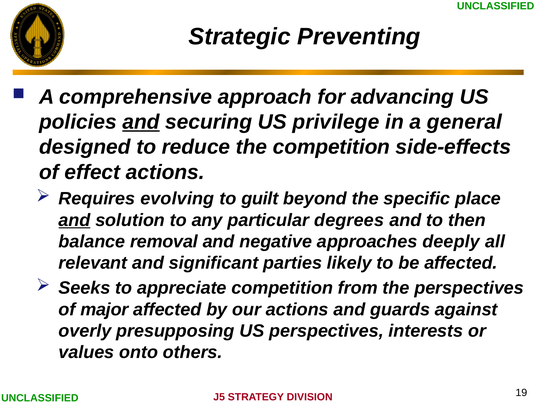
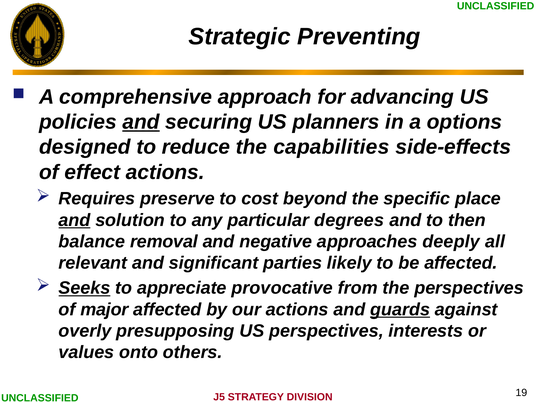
privilege: privilege -> planners
general: general -> options
the competition: competition -> capabilities
evolving: evolving -> preserve
guilt: guilt -> cost
Seeks underline: none -> present
appreciate competition: competition -> provocative
guards underline: none -> present
